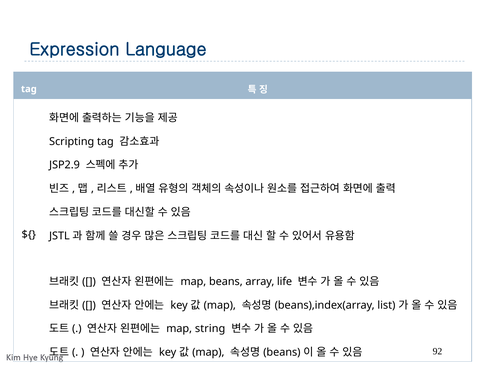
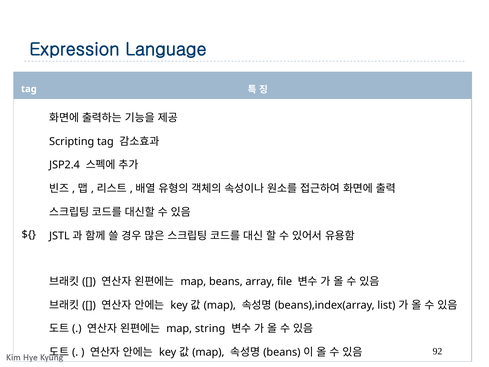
JSP2.9: JSP2.9 -> JSP2.4
life: life -> file
